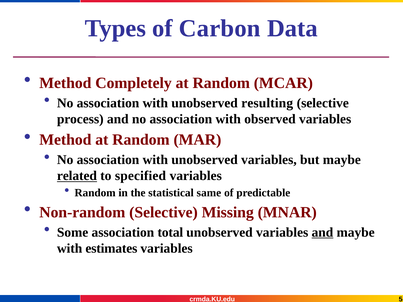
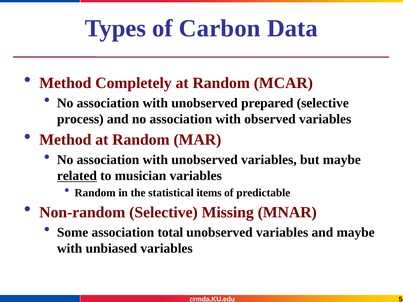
resulting: resulting -> prepared
specified: specified -> musician
same: same -> items
and at (322, 232) underline: present -> none
estimates: estimates -> unbiased
